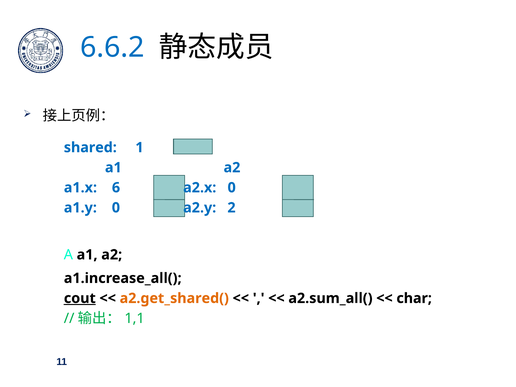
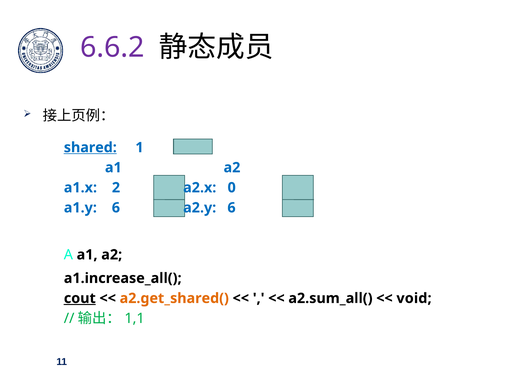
6.6.2 colour: blue -> purple
shared underline: none -> present
6: 6 -> 2
a1.y 0: 0 -> 6
a2.y 2: 2 -> 6
char: char -> void
